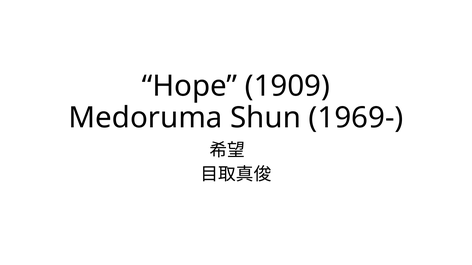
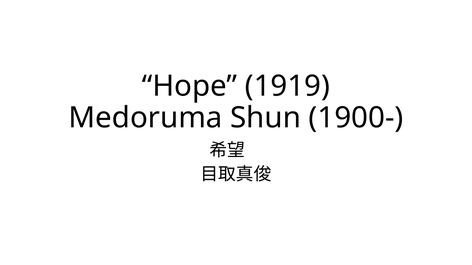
1909: 1909 -> 1919
1969-: 1969- -> 1900-
